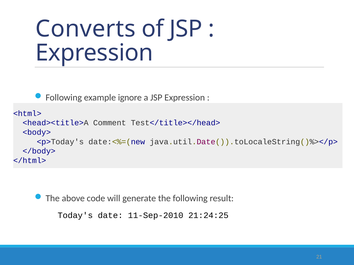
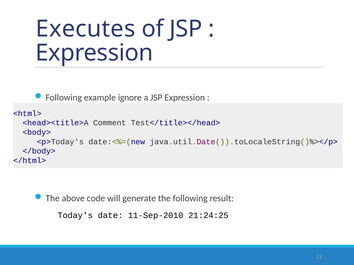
Converts: Converts -> Executes
